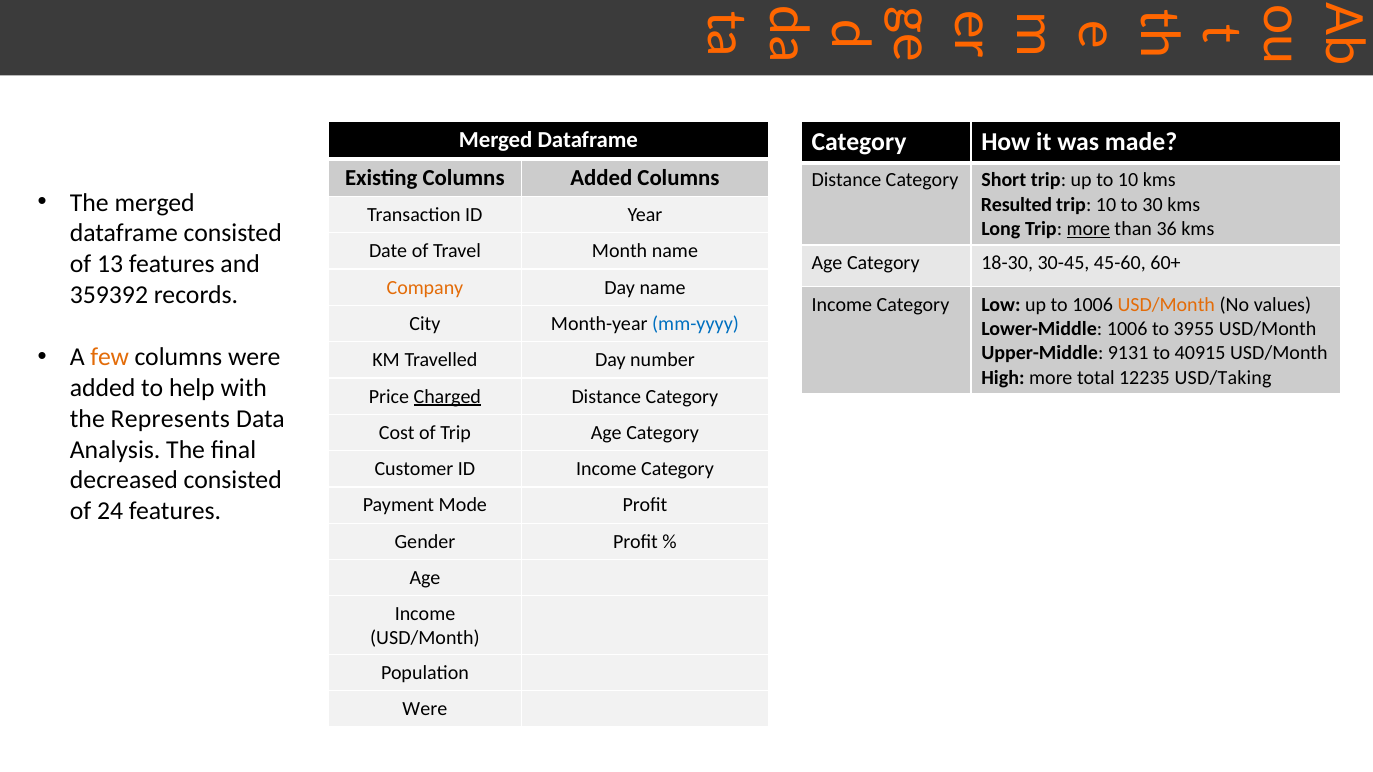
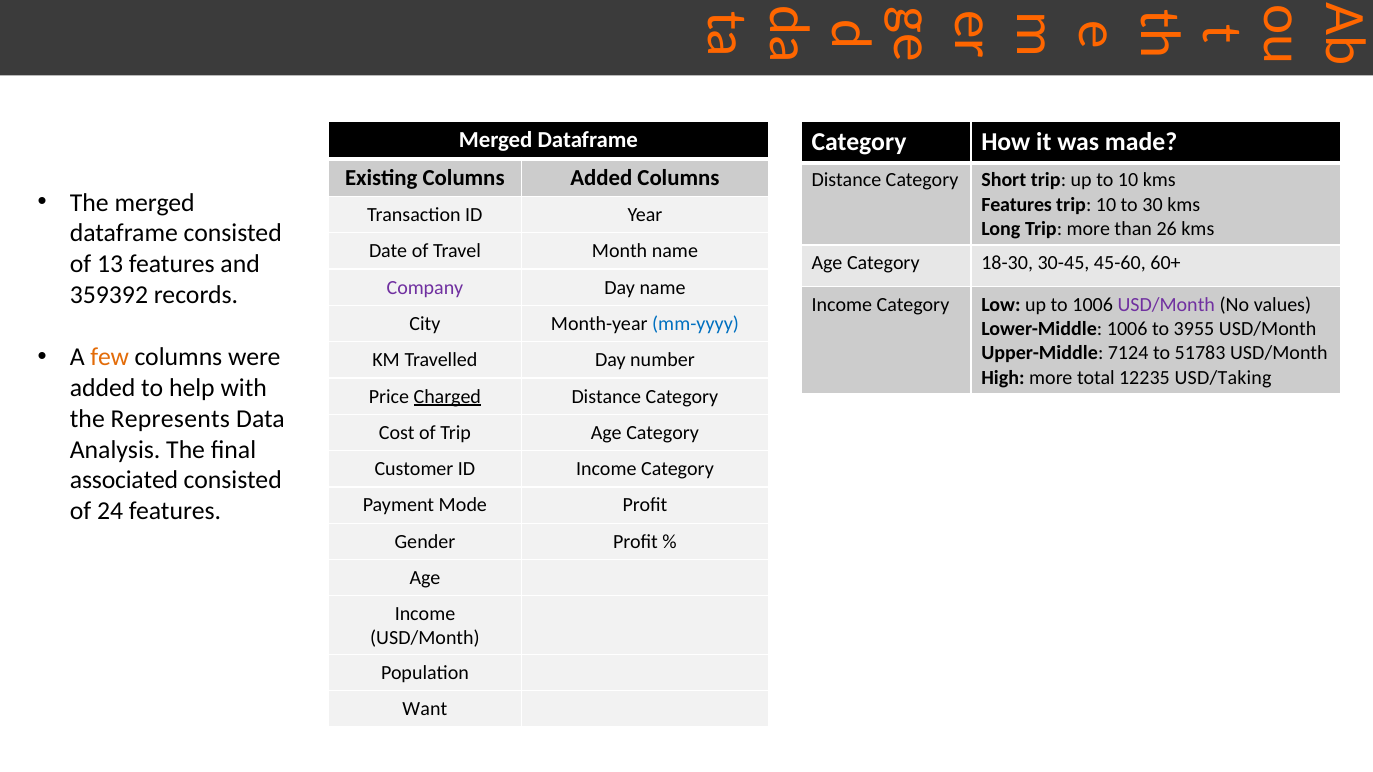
Resulted at (1017, 205): Resulted -> Features
more at (1088, 229) underline: present -> none
36: 36 -> 26
Company colour: orange -> purple
USD/Month at (1166, 305) colour: orange -> purple
9131: 9131 -> 7124
40915: 40915 -> 51783
decreased: decreased -> associated
Were at (425, 709): Were -> Want
